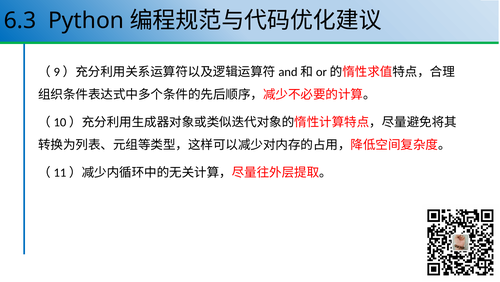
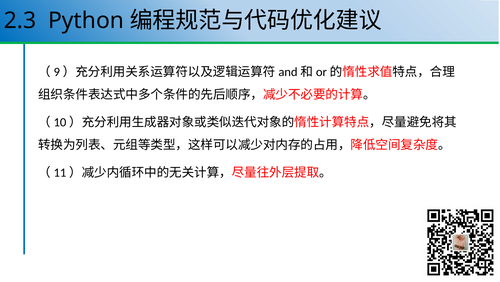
6.3: 6.3 -> 2.3
